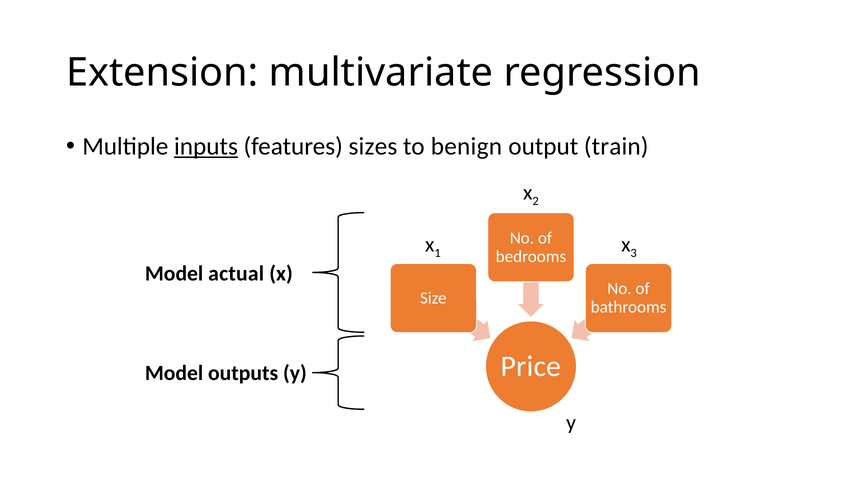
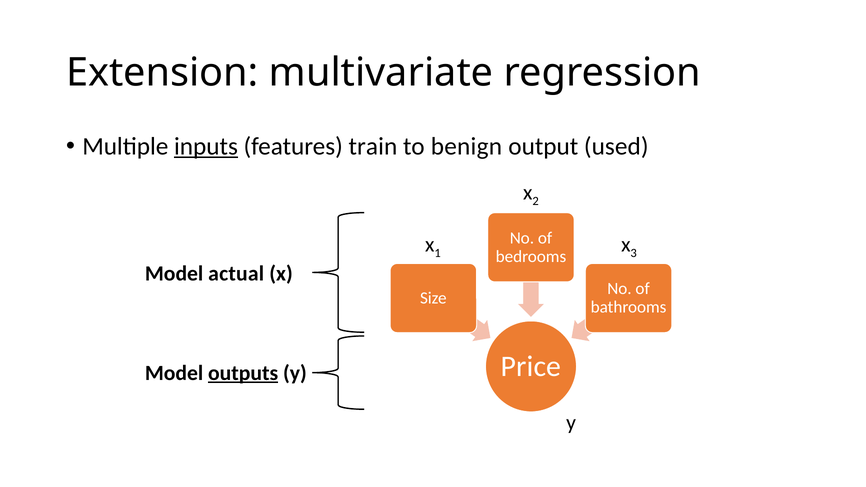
sizes: sizes -> train
train: train -> used
outputs underline: none -> present
